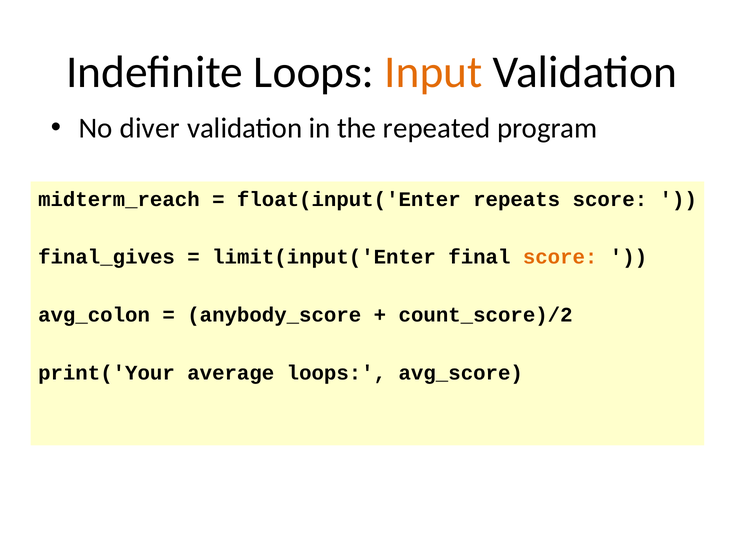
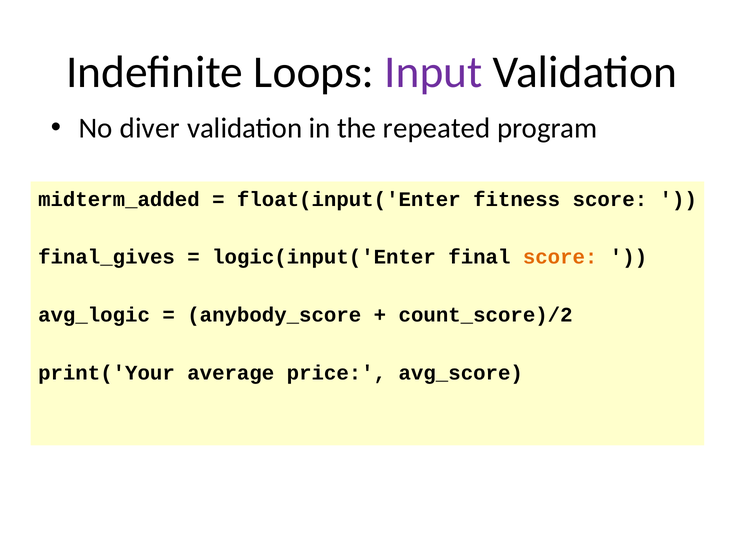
Input colour: orange -> purple
midterm_reach: midterm_reach -> midterm_added
repeats: repeats -> fitness
limit(input('Enter: limit(input('Enter -> logic(input('Enter
avg_colon: avg_colon -> avg_logic
average loops: loops -> price
